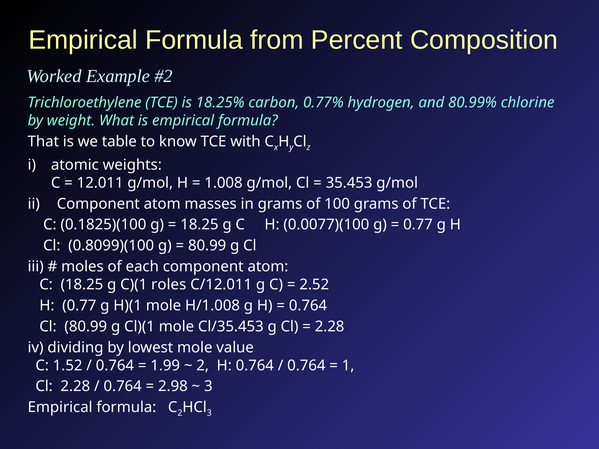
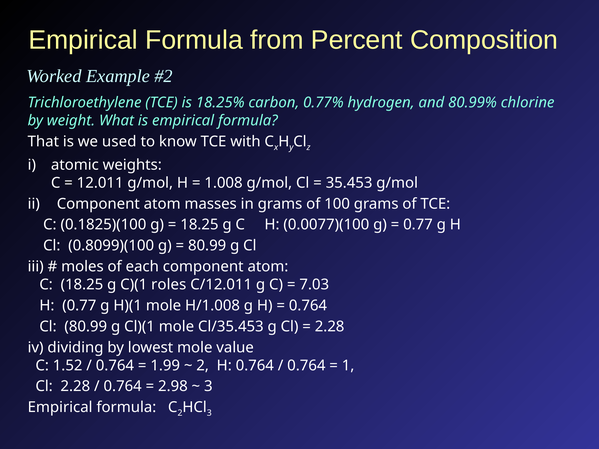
table: table -> used
2.52: 2.52 -> 7.03
